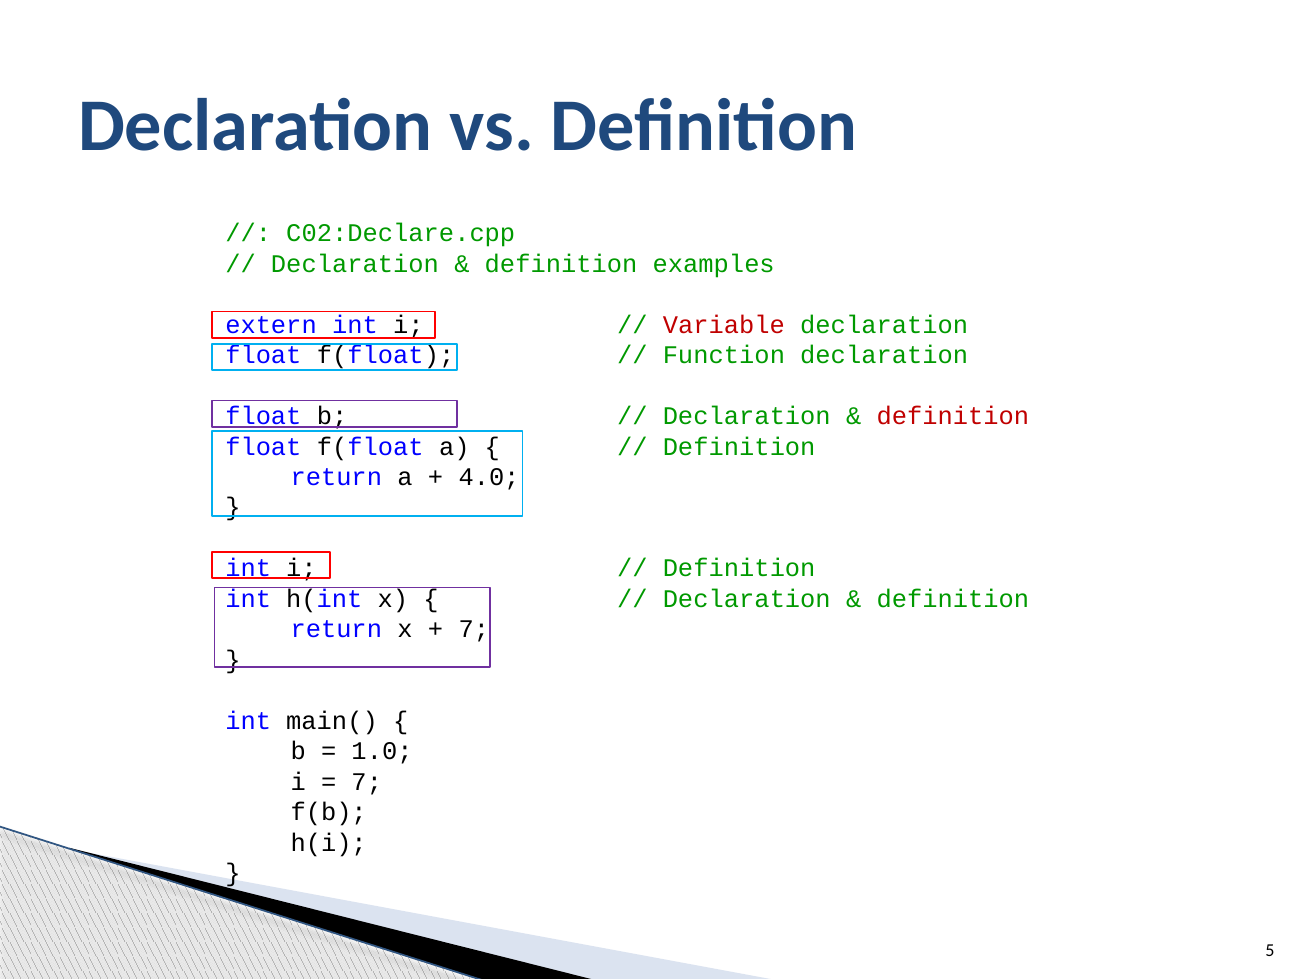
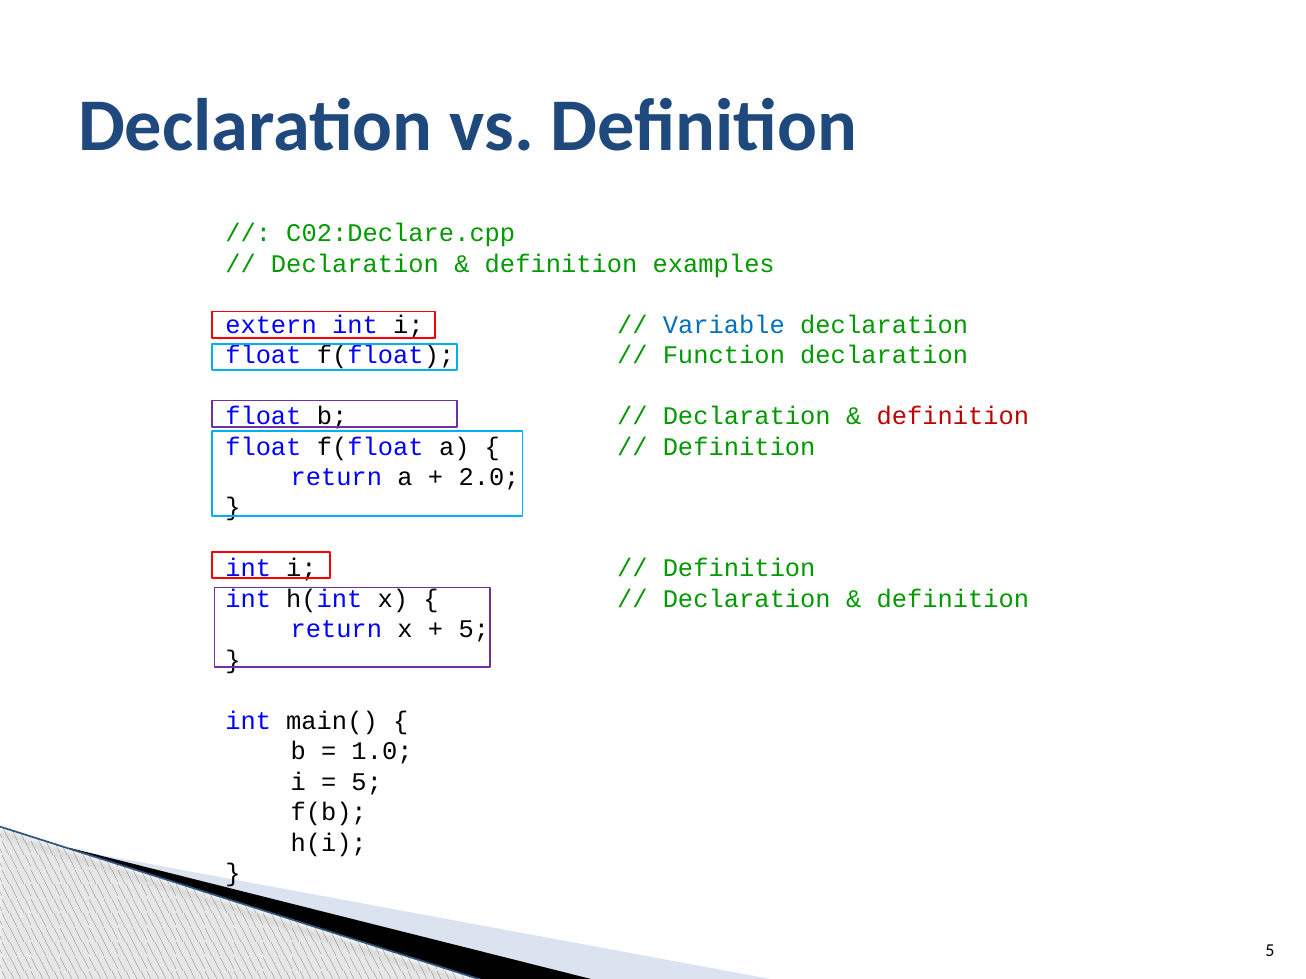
Variable colour: red -> blue
4.0: 4.0 -> 2.0
7 at (474, 630): 7 -> 5
7 at (367, 782): 7 -> 5
